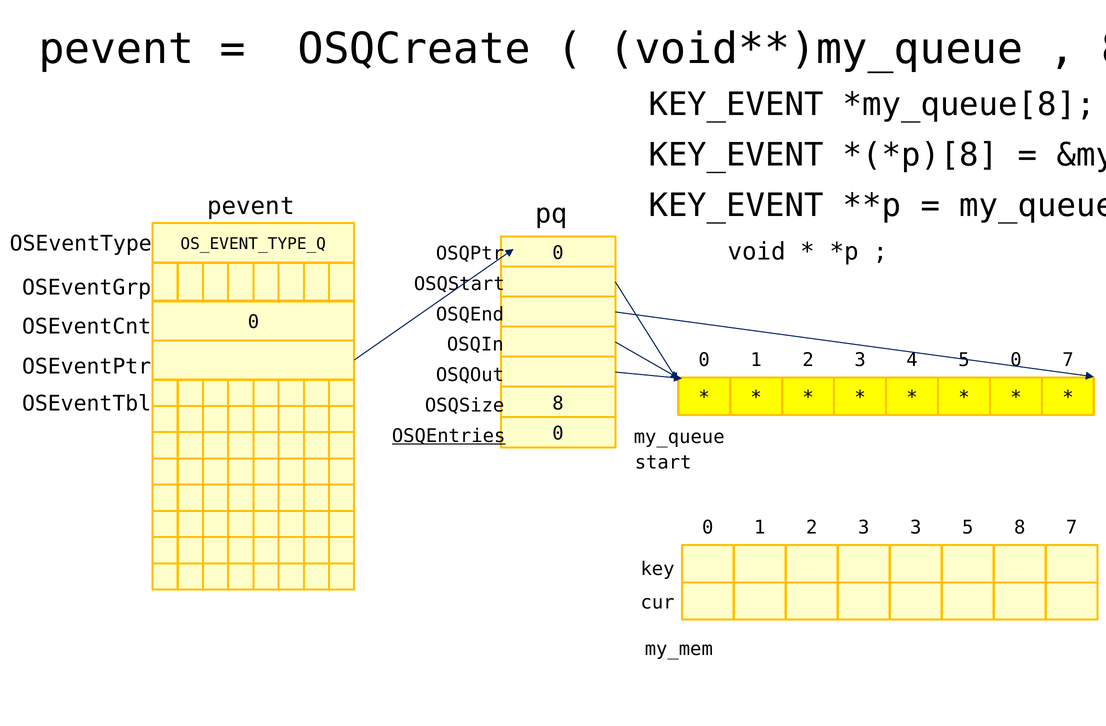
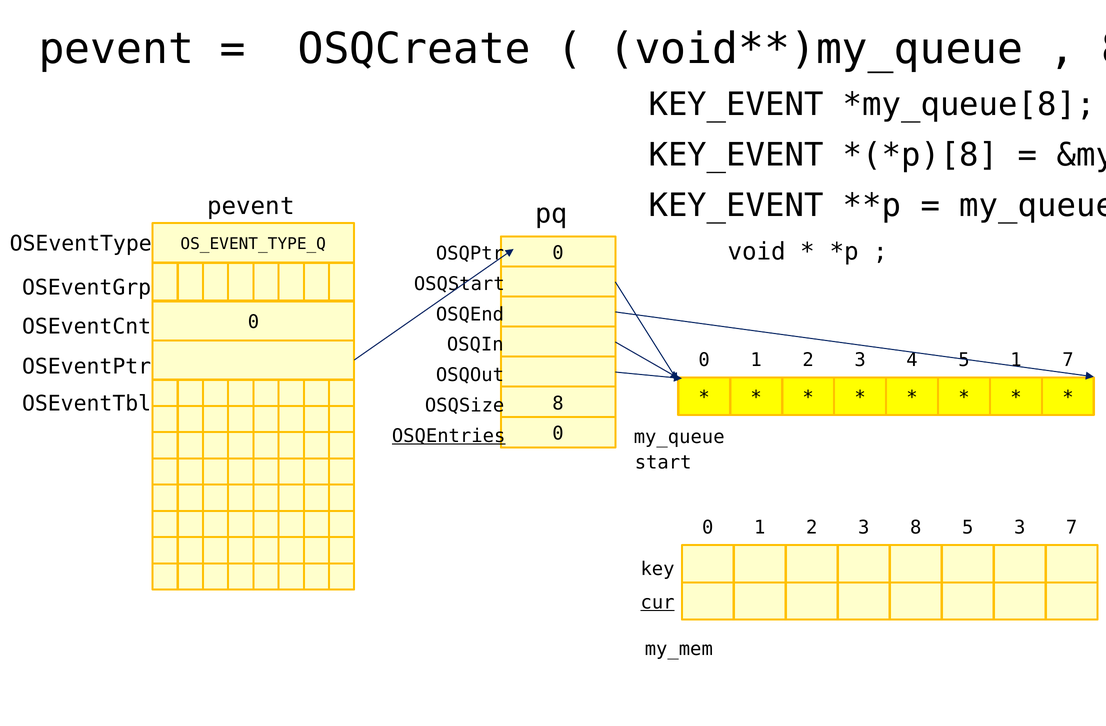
5 0: 0 -> 1
3 3: 3 -> 8
5 8: 8 -> 3
cur underline: none -> present
